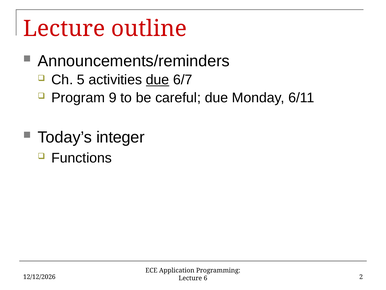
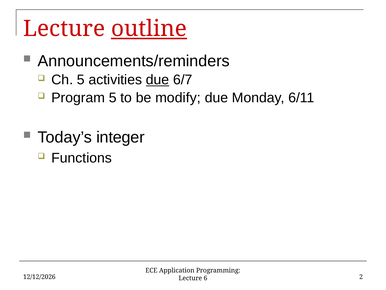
outline underline: none -> present
Program 9: 9 -> 5
careful: careful -> modify
